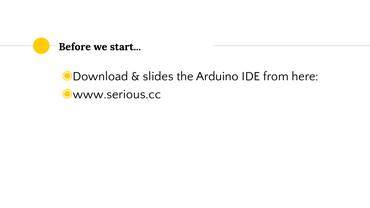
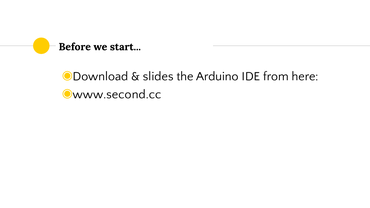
www.serious.cc: www.serious.cc -> www.second.cc
